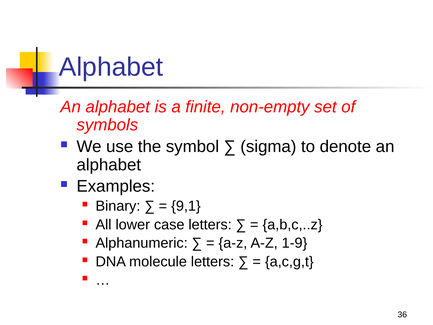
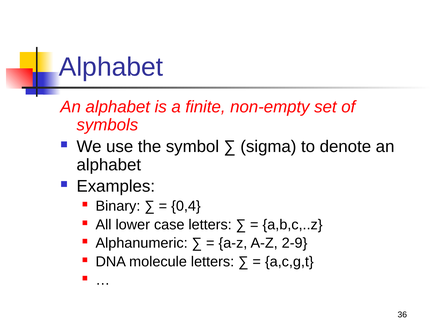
9,1: 9,1 -> 0,4
1-9: 1-9 -> 2-9
